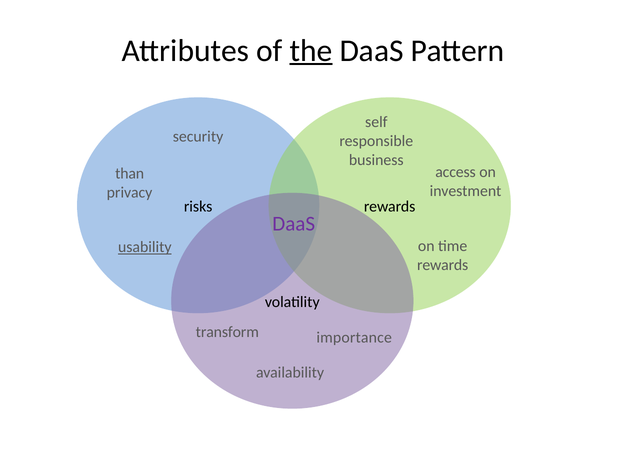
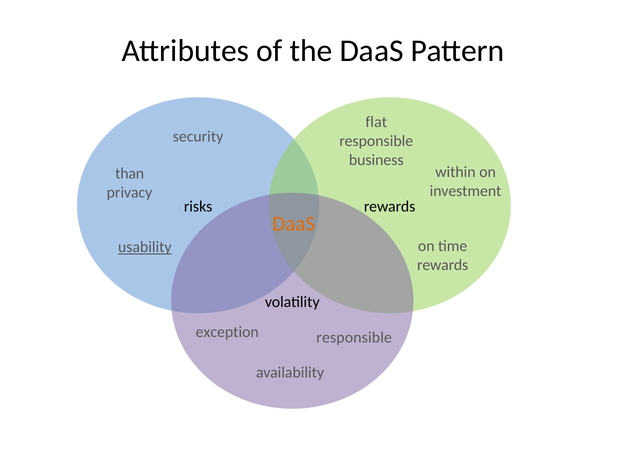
the underline: present -> none
self: self -> flat
access: access -> within
DaaS at (294, 224) colour: purple -> orange
transform: transform -> exception
importance at (354, 338): importance -> responsible
